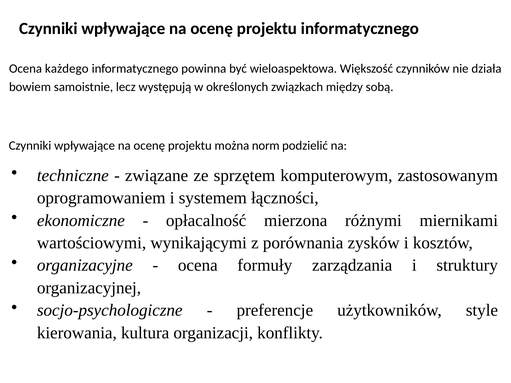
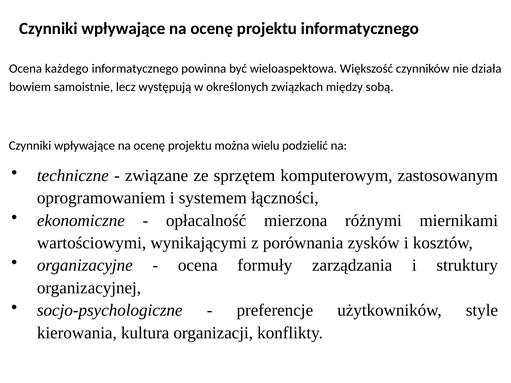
norm: norm -> wielu
